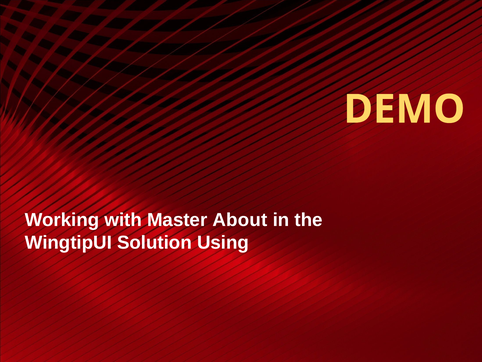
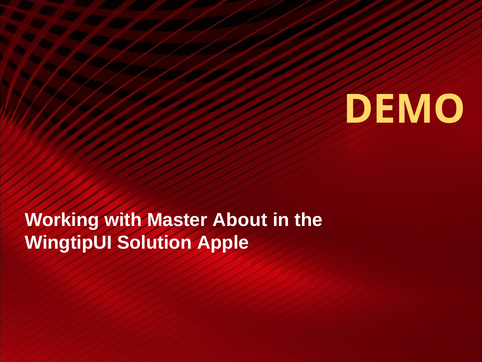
Using: Using -> Apple
